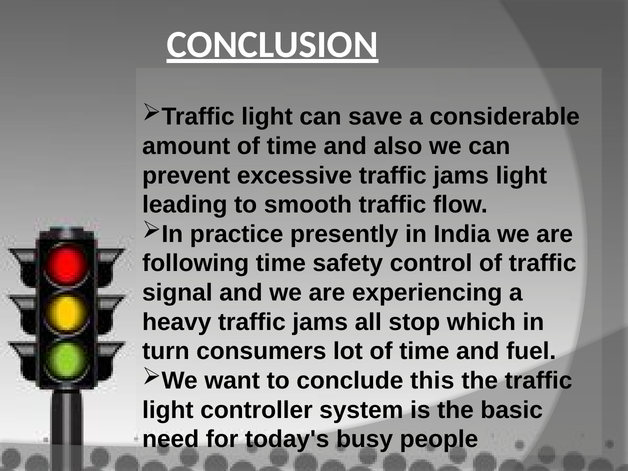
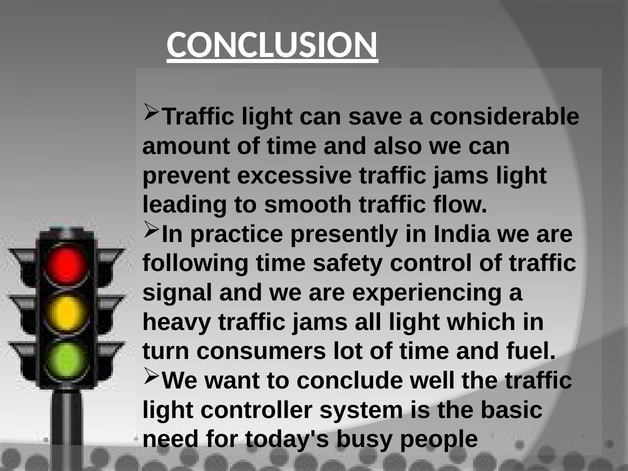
all stop: stop -> light
this: this -> well
